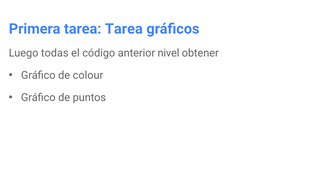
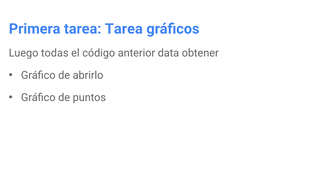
nivel: nivel -> data
colour: colour -> abrirlo
